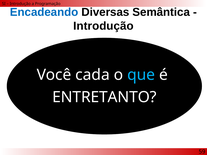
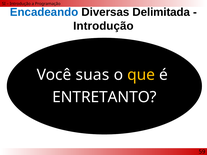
Semântica: Semântica -> Delimitada
cada: cada -> suas
que colour: light blue -> yellow
